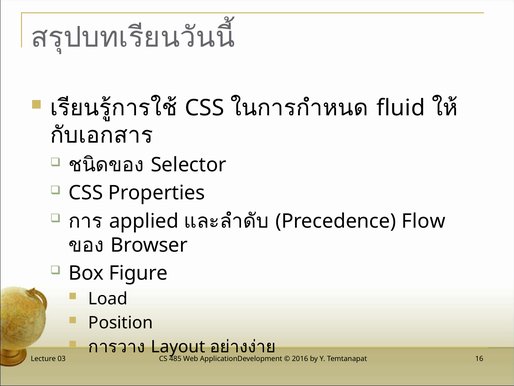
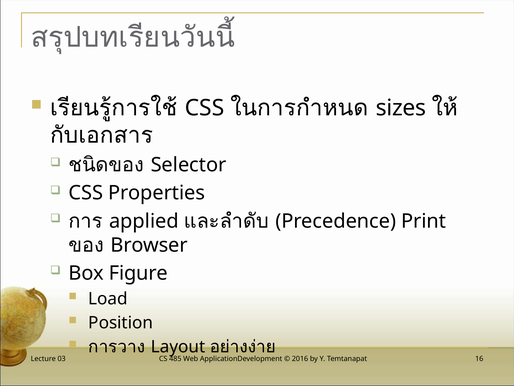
fluid: fluid -> sizes
Flow: Flow -> Print
